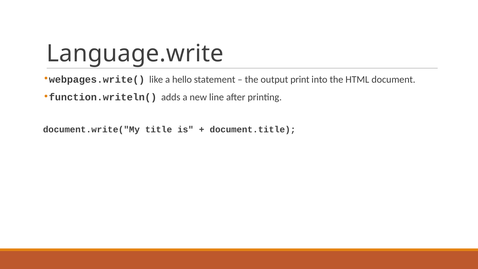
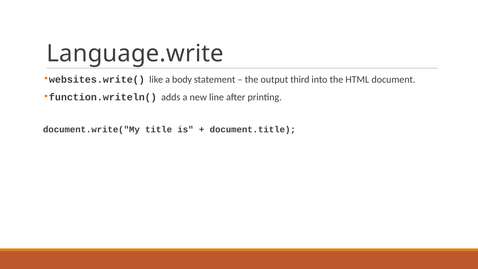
webpages.write(: webpages.write( -> websites.write(
hello: hello -> body
print: print -> third
